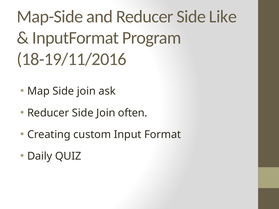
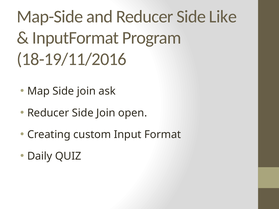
often: often -> open
